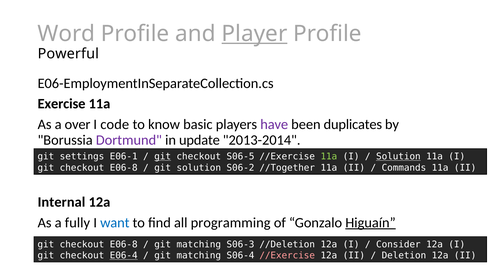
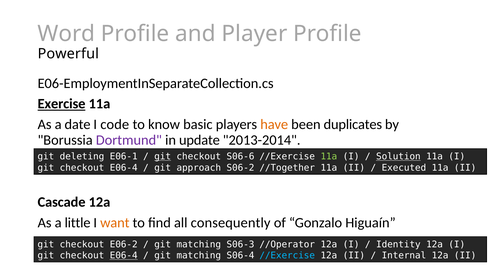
Player underline: present -> none
Exercise underline: none -> present
over: over -> date
have colour: purple -> orange
settings: settings -> deleting
S06-5: S06-5 -> S06-6
E06-8 at (124, 168): E06-8 -> E06-4
git solution: solution -> approach
Commands: Commands -> Executed
Internal: Internal -> Cascade
fully: fully -> little
want colour: blue -> orange
programming: programming -> consequently
Higuaín underline: present -> none
E06-8 at (124, 245): E06-8 -> E06-2
//Deletion: //Deletion -> //Operator
Consider: Consider -> Identity
//Exercise at (287, 256) colour: pink -> light blue
Deletion: Deletion -> Internal
